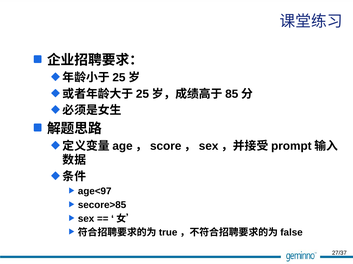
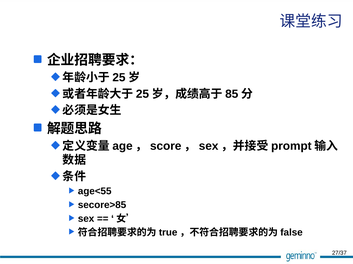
age<97: age<97 -> age<55
